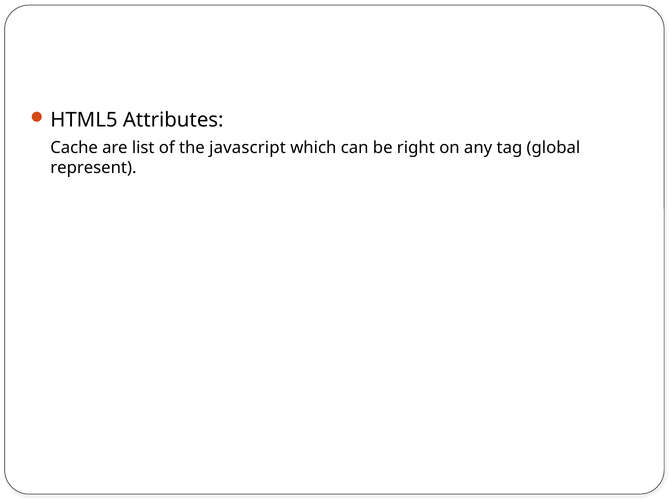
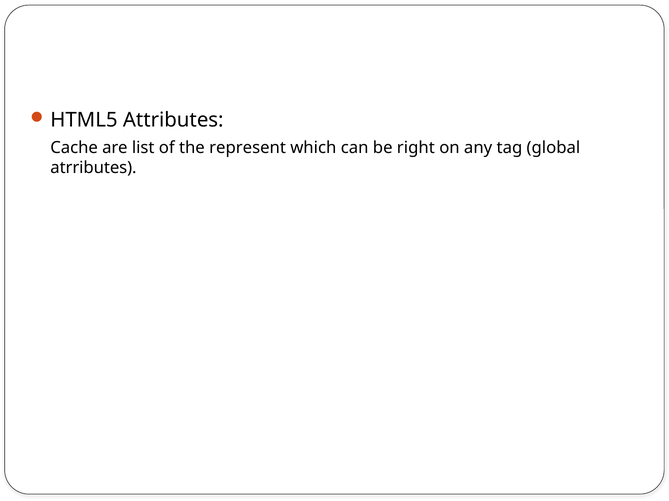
javascript: javascript -> represent
represent: represent -> atrributes
